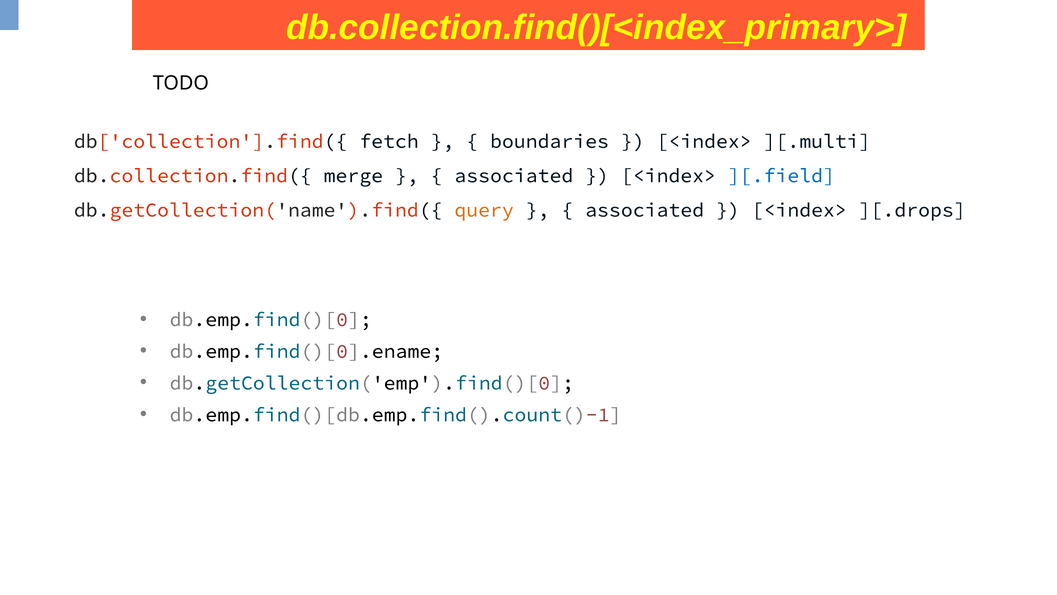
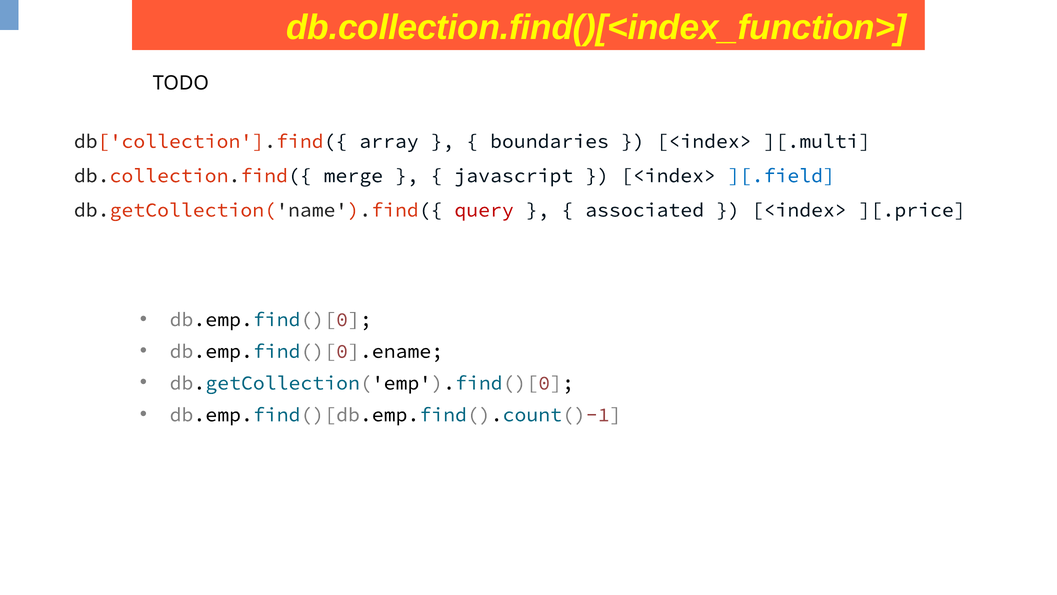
db.collection.find()[<index_primary>: db.collection.find()[<index_primary> -> db.collection.find()[<index_function>
fetch: fetch -> array
associated at (514, 176): associated -> javascript
query colour: orange -> red
][.drops: ][.drops -> ][.price
